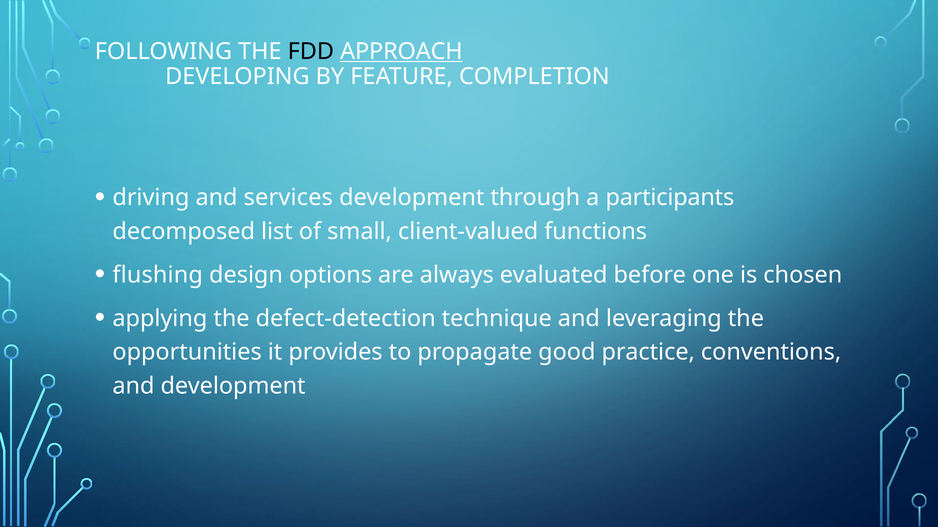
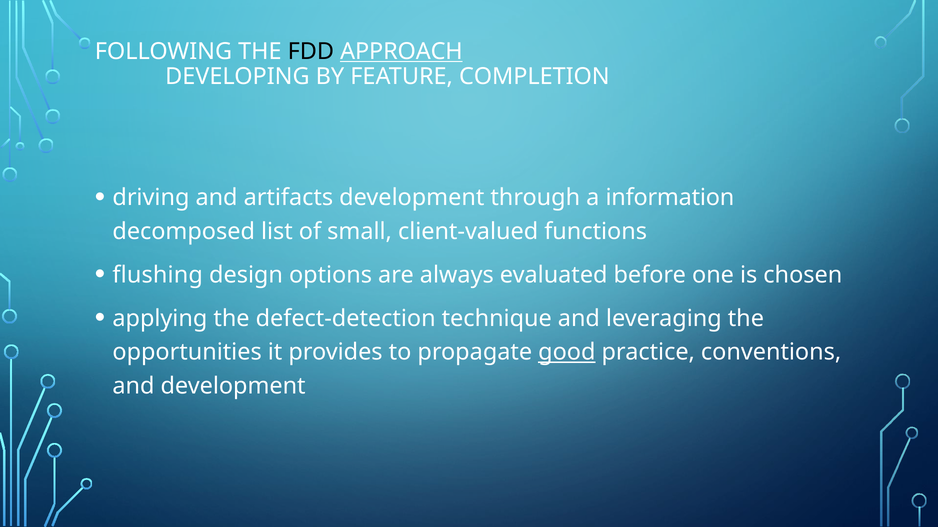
services: services -> artifacts
participants: participants -> information
good underline: none -> present
